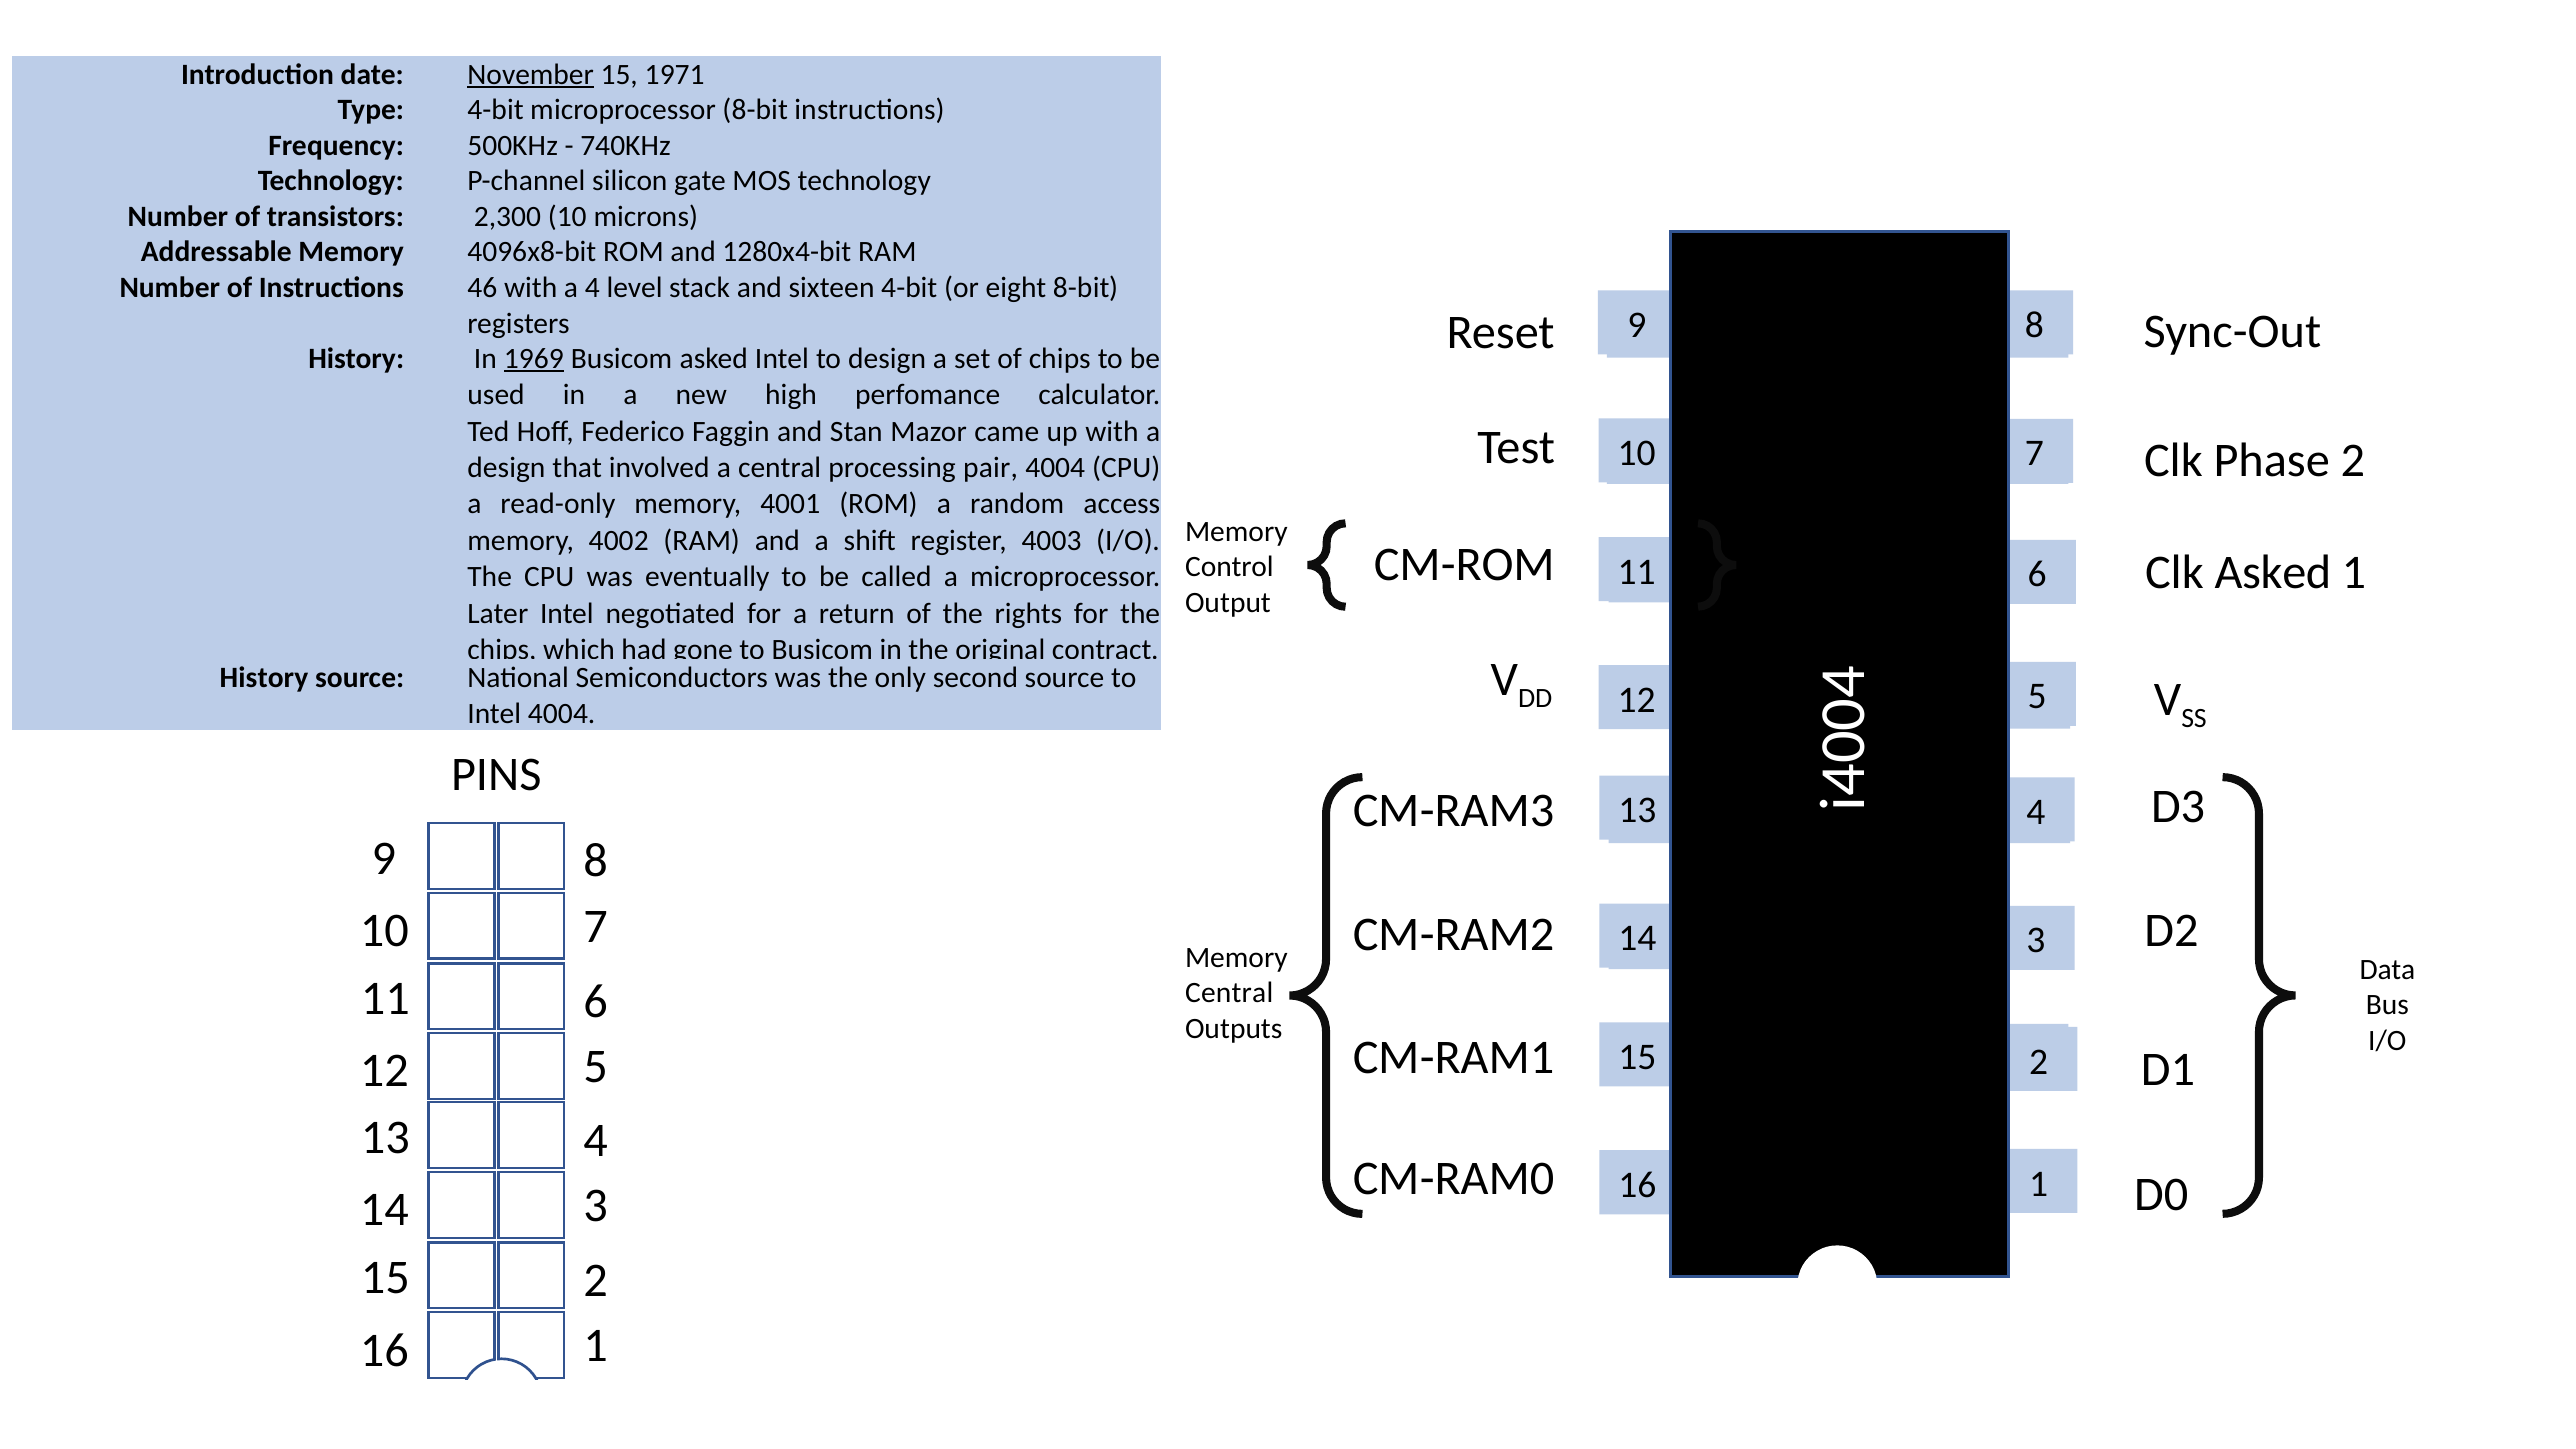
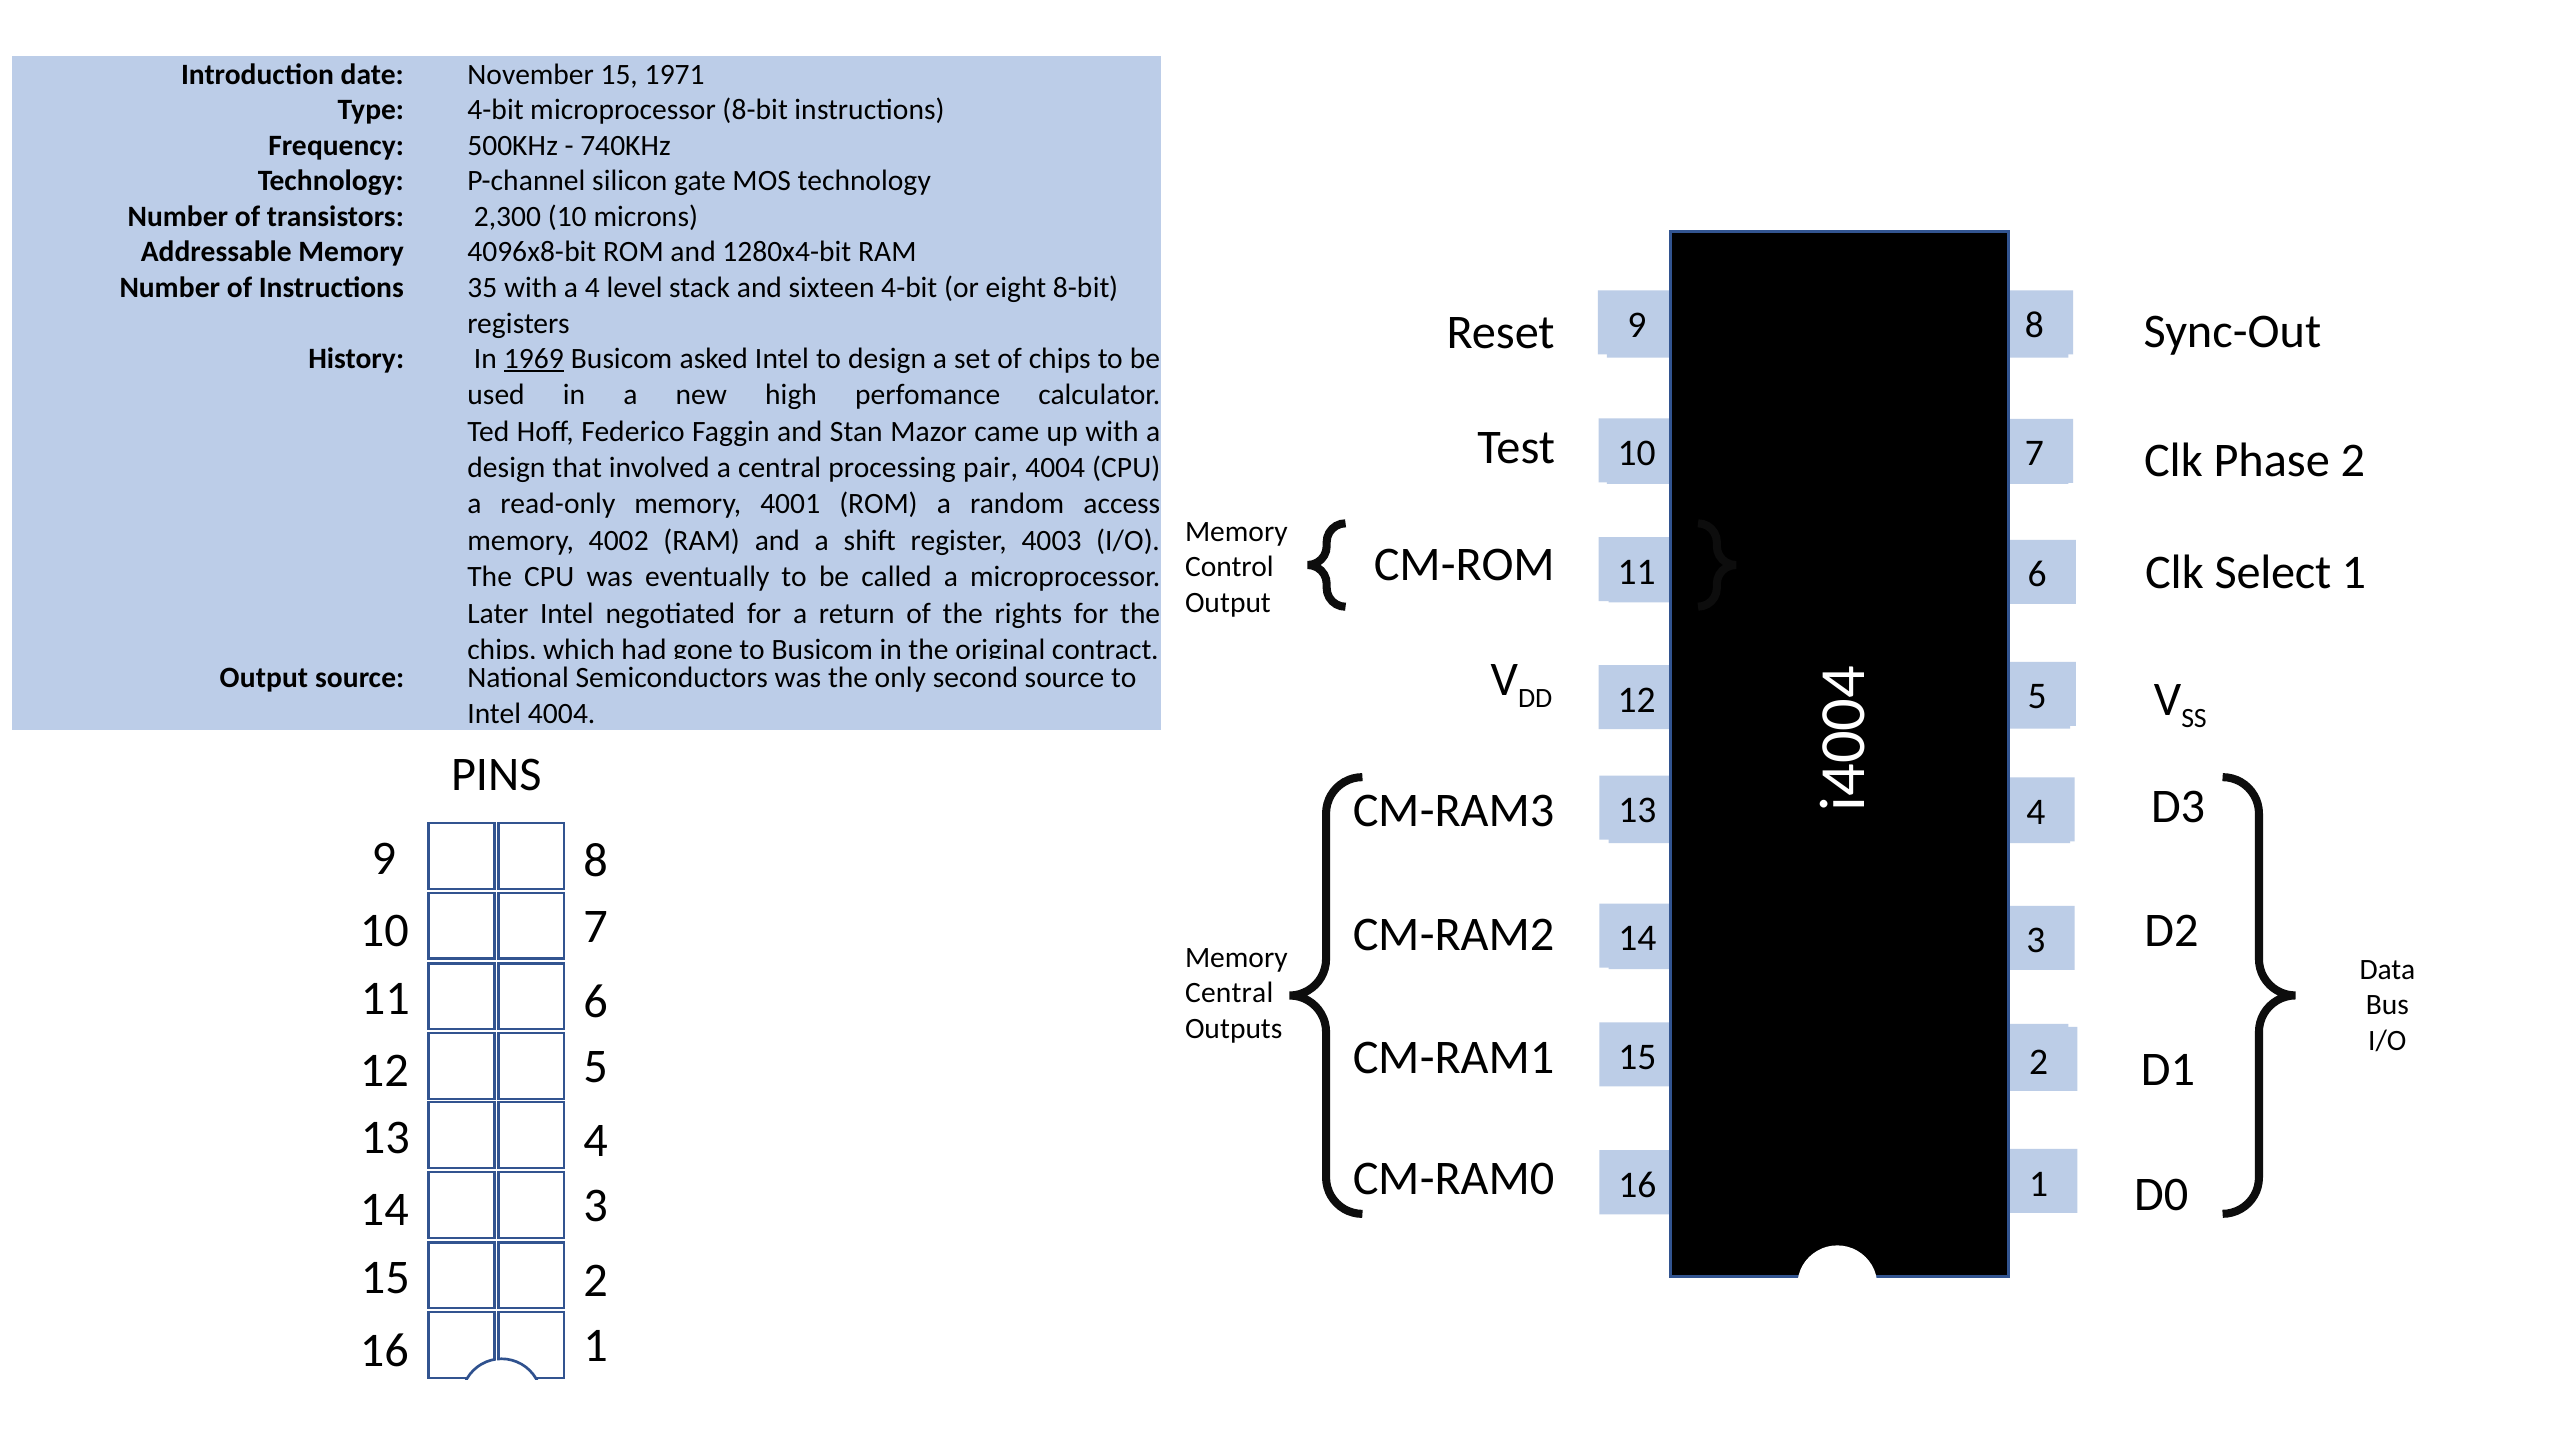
November underline: present -> none
46: 46 -> 35
Clk Asked: Asked -> Select
History at (264, 678): History -> Output
